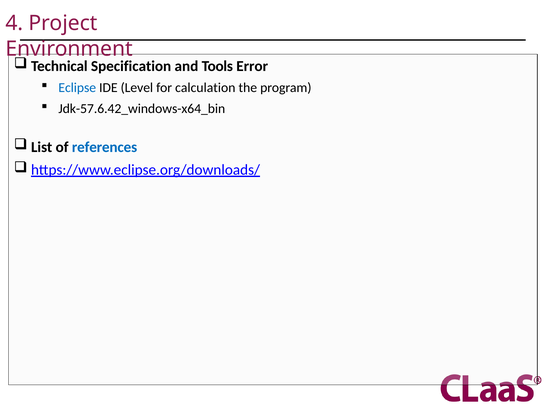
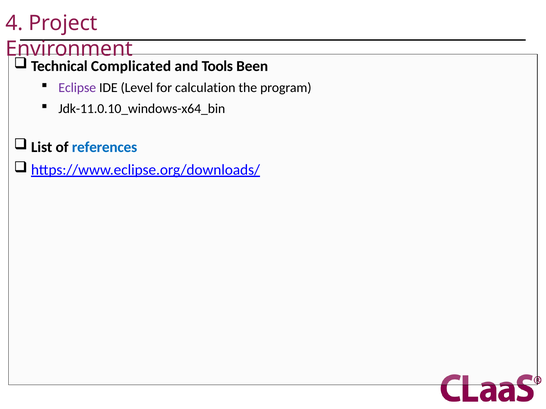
Specification: Specification -> Complicated
Error: Error -> Been
Eclipse colour: blue -> purple
Jdk-57.6.42_windows-x64_bin: Jdk-57.6.42_windows-x64_bin -> Jdk-11.0.10_windows-x64_bin
